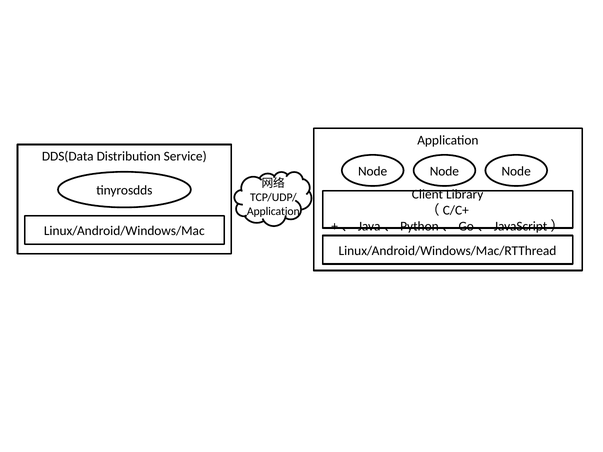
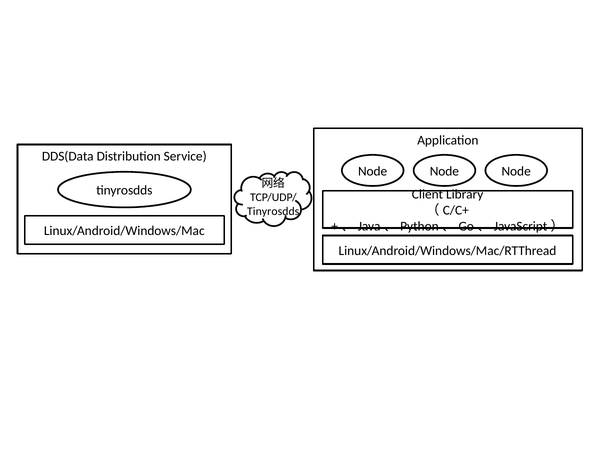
Application at (273, 212): Application -> Tinyrosdds
